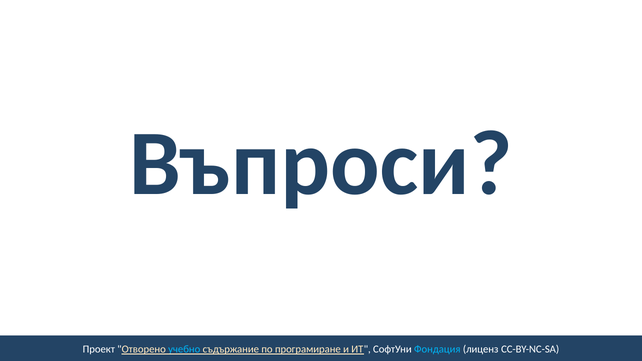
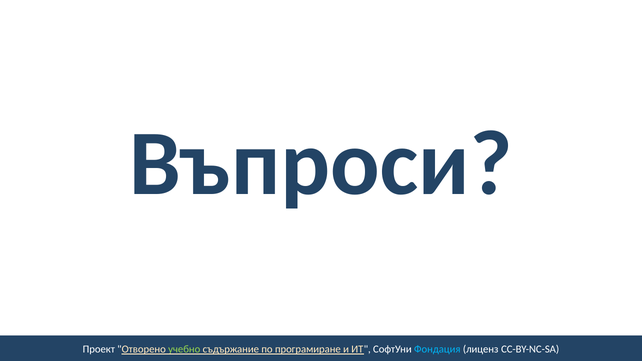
учебно colour: light blue -> light green
